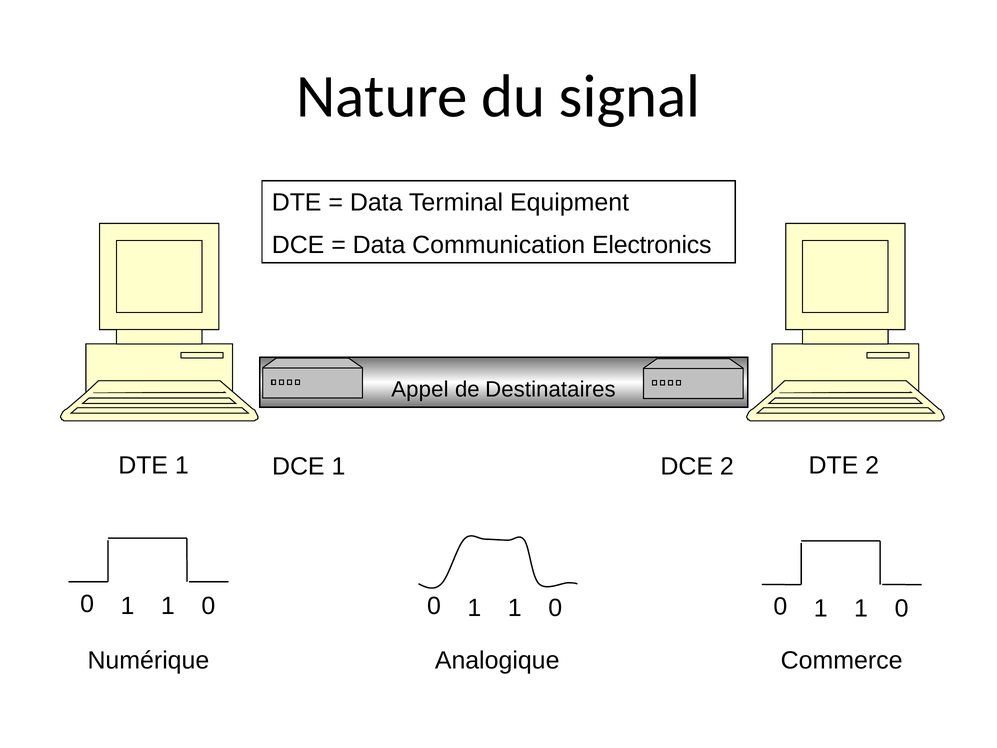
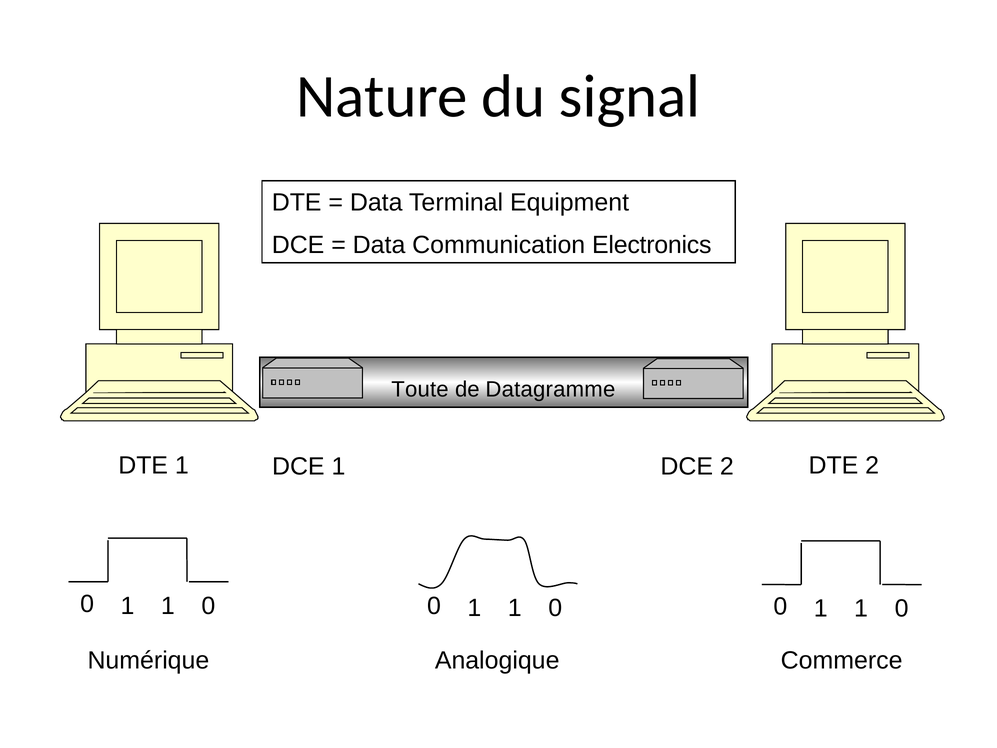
Appel: Appel -> Toute
Destinataires: Destinataires -> Datagramme
